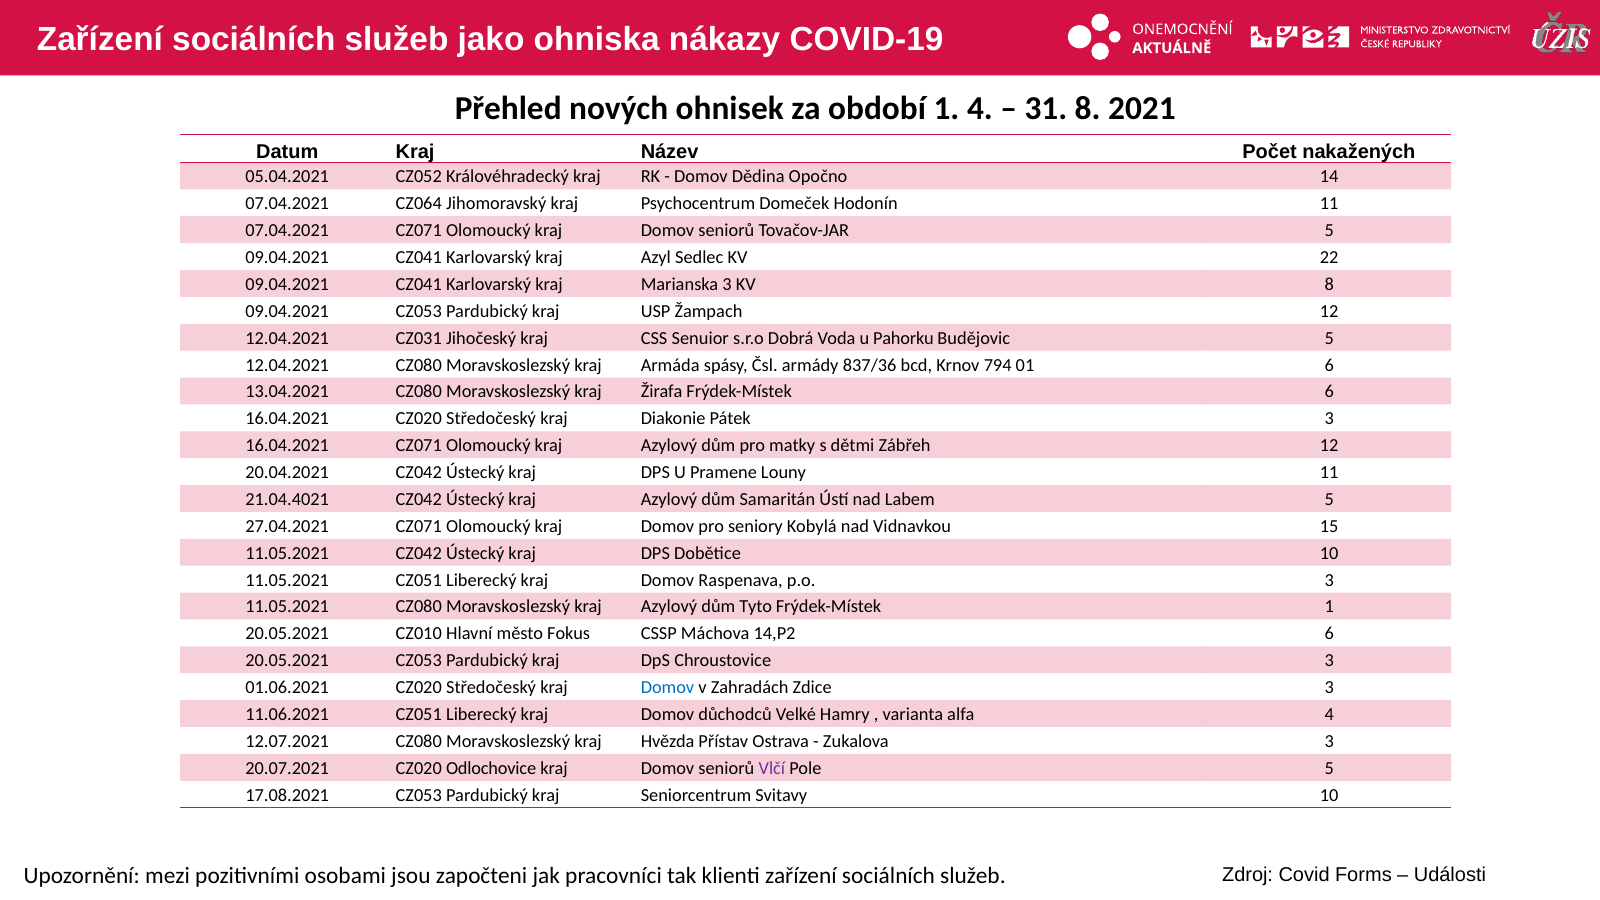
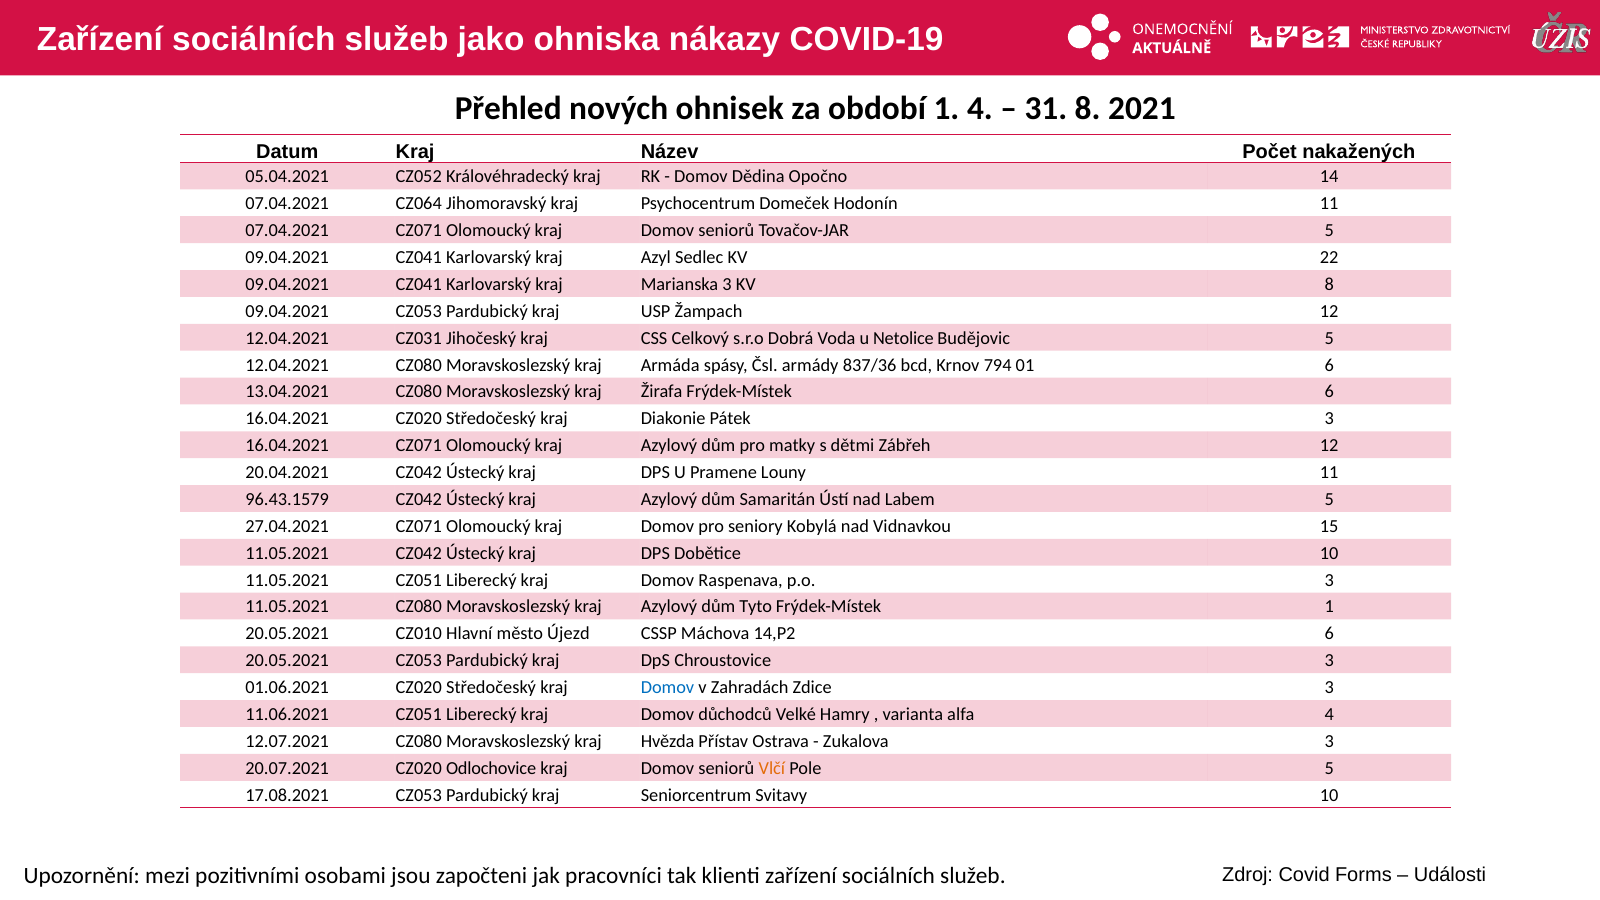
Senuior: Senuior -> Celkový
Pahorku: Pahorku -> Netolice
21.04.4021: 21.04.4021 -> 96.43.1579
Fokus: Fokus -> Újezd
Vlčí colour: purple -> orange
